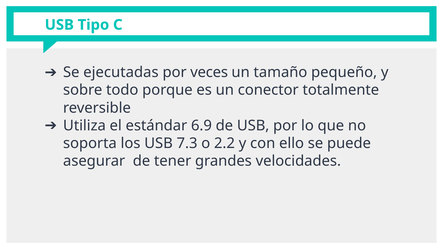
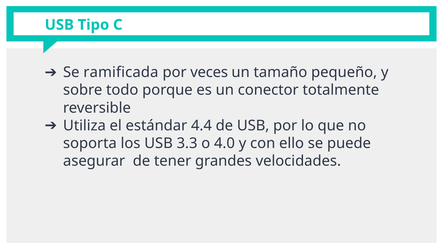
ejecutadas: ejecutadas -> ramificada
6.9: 6.9 -> 4.4
7.3: 7.3 -> 3.3
2.2: 2.2 -> 4.0
